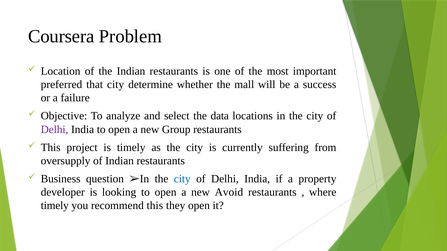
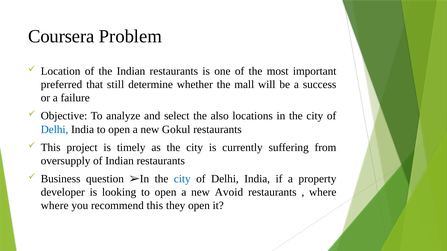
that city: city -> still
data: data -> also
Delhi at (55, 130) colour: purple -> blue
Group: Group -> Gokul
timely at (55, 206): timely -> where
